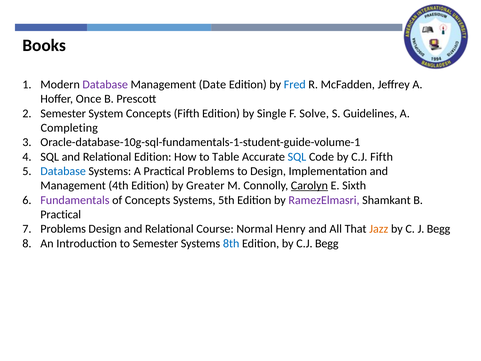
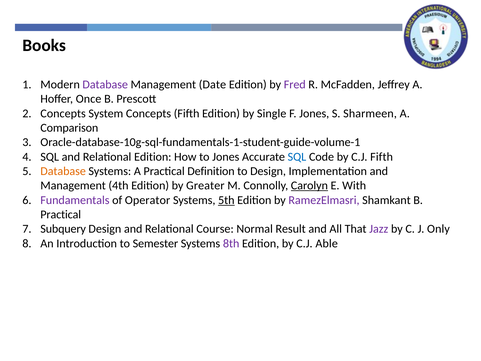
Fred colour: blue -> purple
Semester at (63, 113): Semester -> Concepts
F Solve: Solve -> Jones
Guidelines: Guidelines -> Sharmeen
Completing: Completing -> Comparison
to Table: Table -> Jones
Database at (63, 171) colour: blue -> orange
Practical Problems: Problems -> Definition
Sixth: Sixth -> With
of Concepts: Concepts -> Operator
5th underline: none -> present
Problems at (63, 229): Problems -> Subquery
Henry: Henry -> Result
Jazz colour: orange -> purple
J Begg: Begg -> Only
8th colour: blue -> purple
C.J Begg: Begg -> Able
